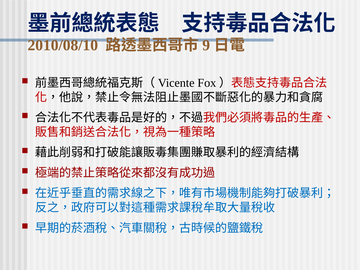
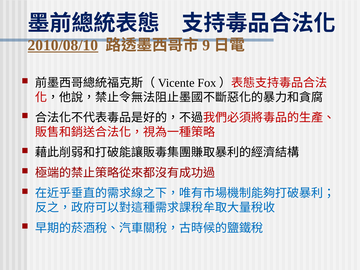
2010/08/10 underline: none -> present
